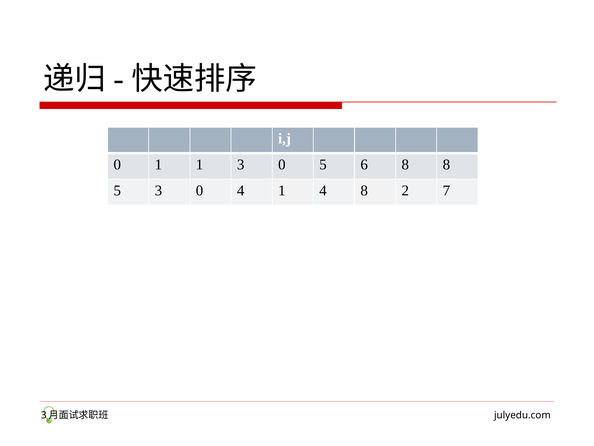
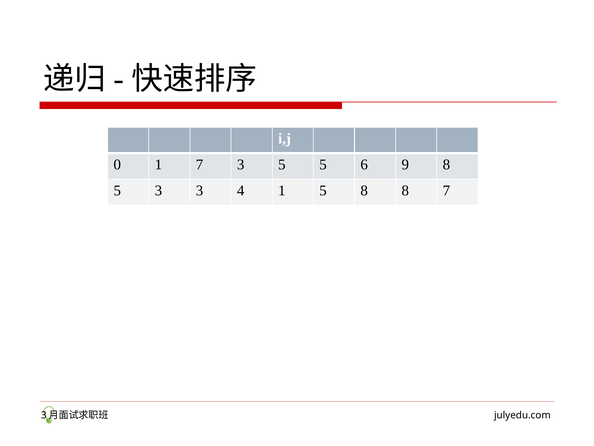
1 1: 1 -> 7
0 at (282, 164): 0 -> 5
6 8: 8 -> 9
5 3 0: 0 -> 3
1 4: 4 -> 5
8 2: 2 -> 8
